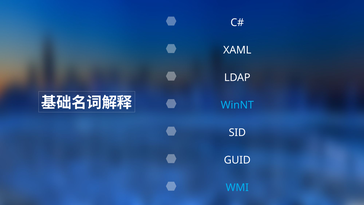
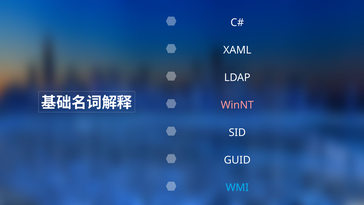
WinNT colour: light blue -> pink
